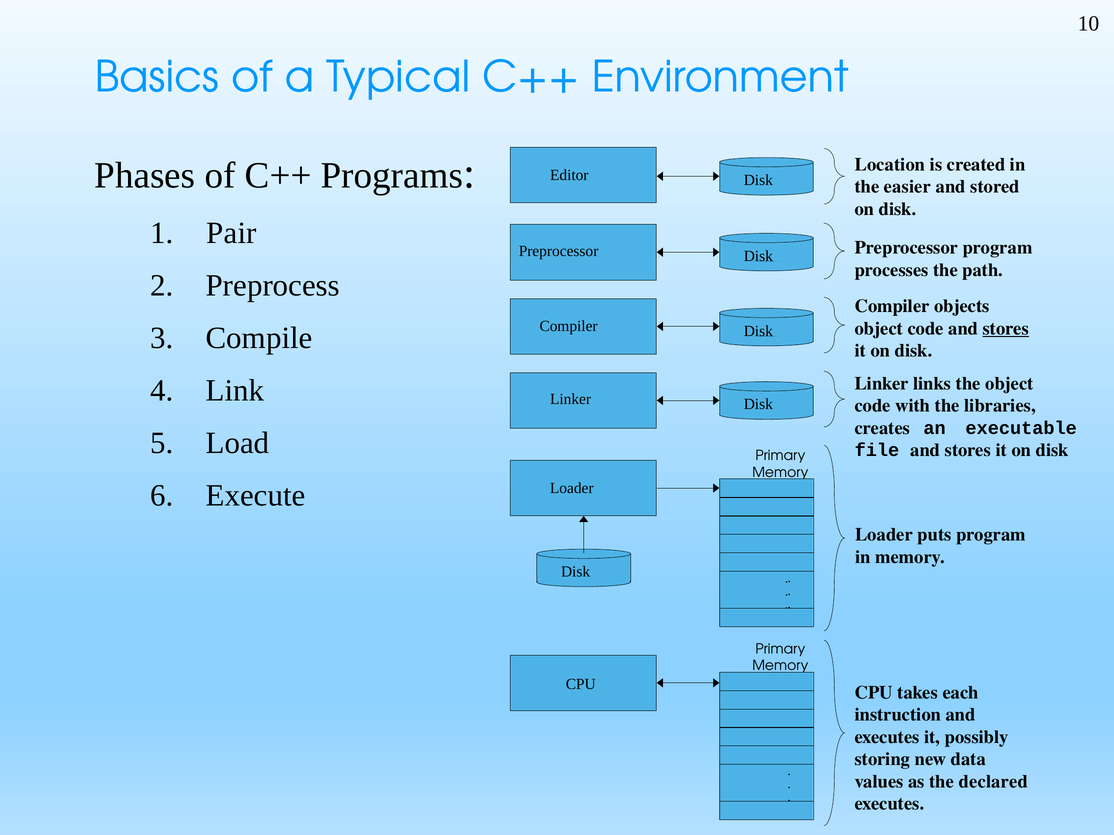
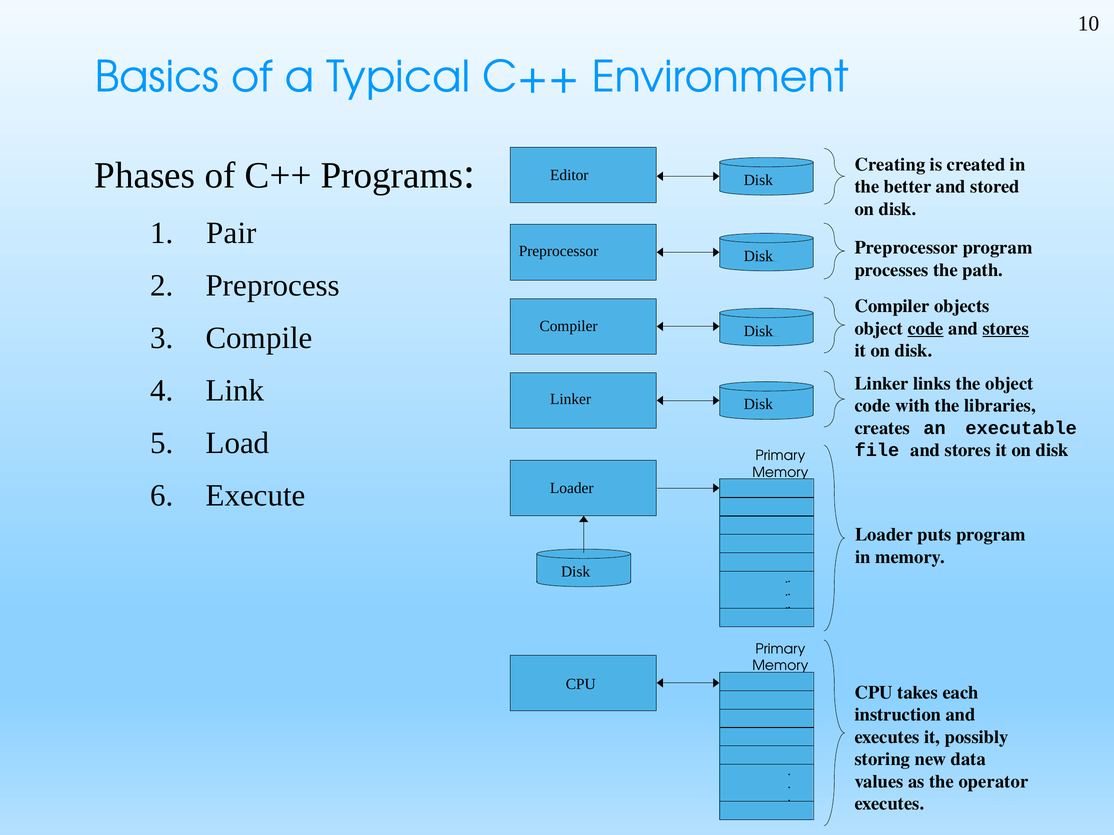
Location: Location -> Creating
easier: easier -> better
code at (926, 329) underline: none -> present
declared: declared -> operator
